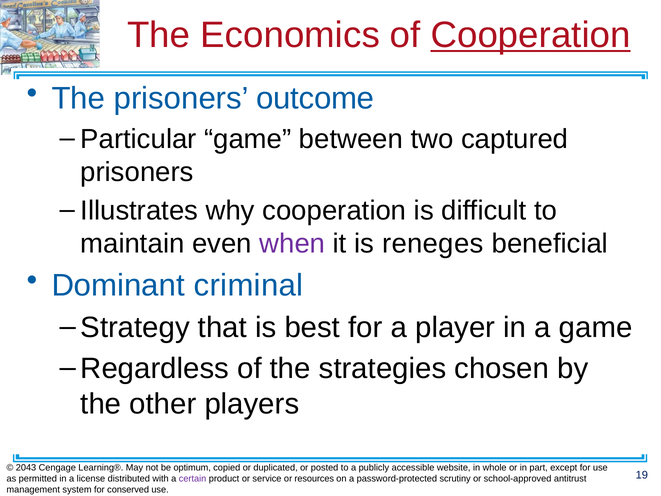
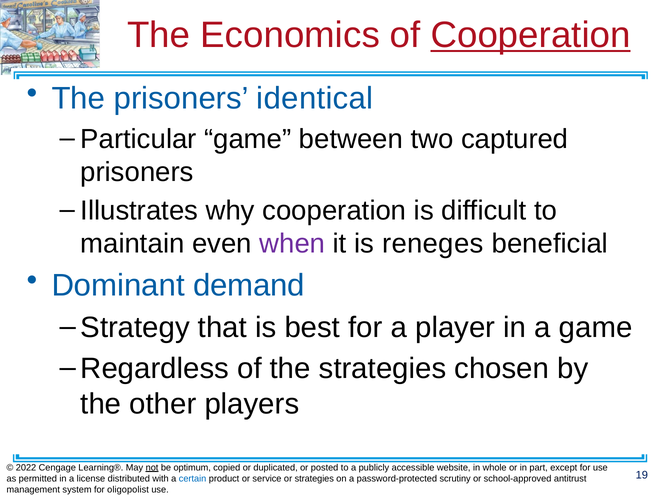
outcome: outcome -> identical
criminal: criminal -> demand
2043: 2043 -> 2022
not underline: none -> present
certain colour: purple -> blue
or resources: resources -> strategies
conserved: conserved -> oligopolist
